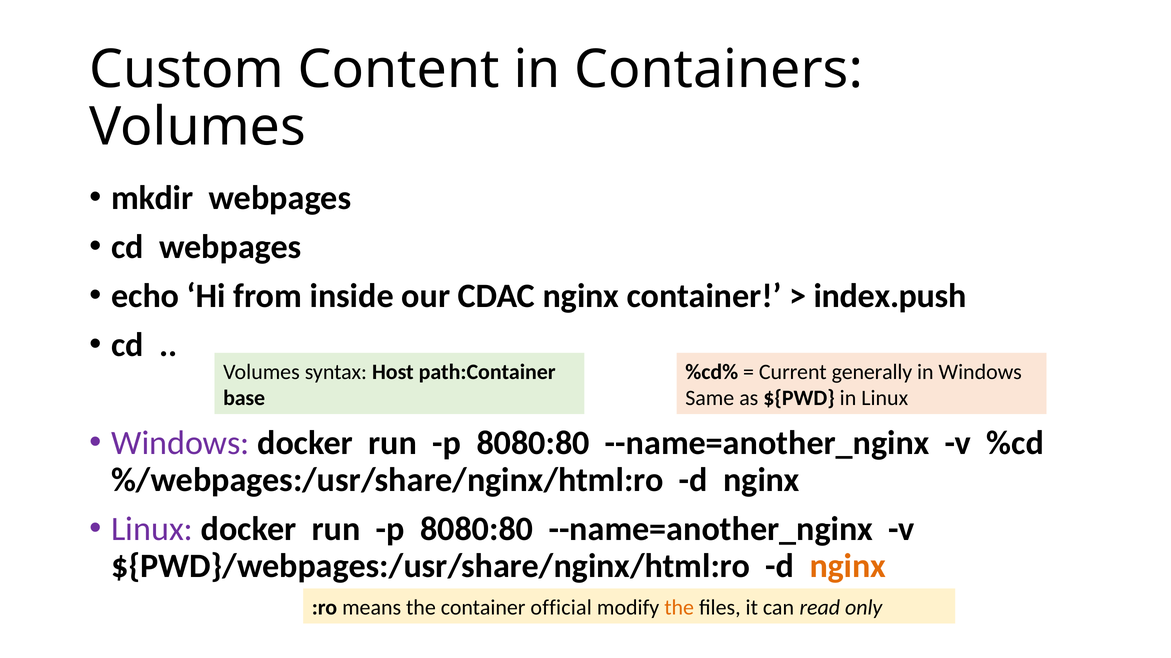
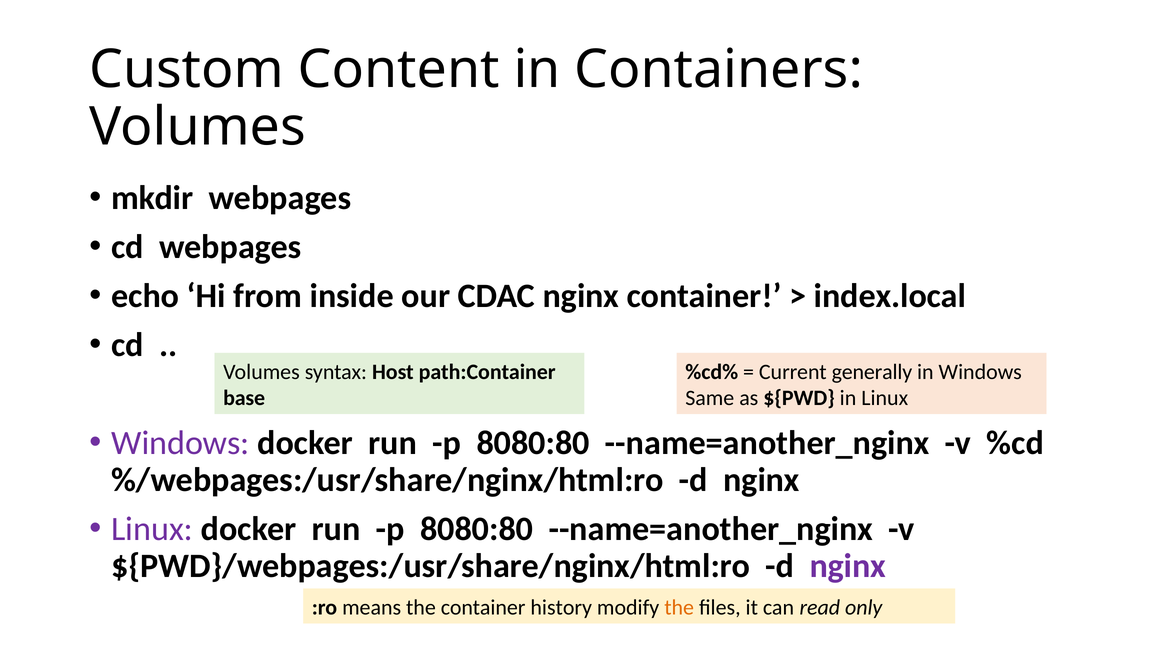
index.push: index.push -> index.local
nginx at (848, 566) colour: orange -> purple
official: official -> history
